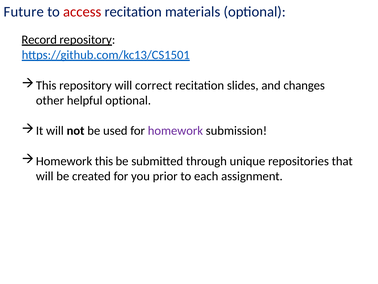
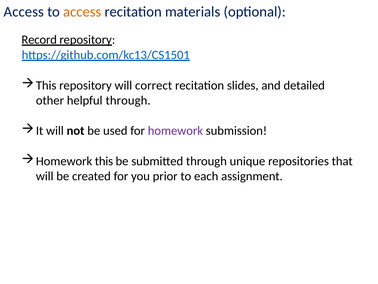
Future at (24, 12): Future -> Access
access at (82, 12) colour: red -> orange
changes: changes -> detailed
helpful optional: optional -> through
